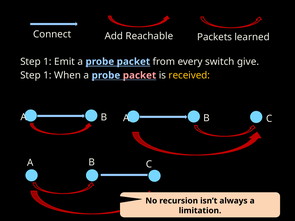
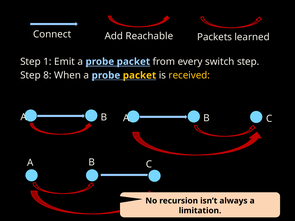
switch give: give -> step
1 at (47, 75): 1 -> 8
packet at (140, 75) colour: pink -> yellow
